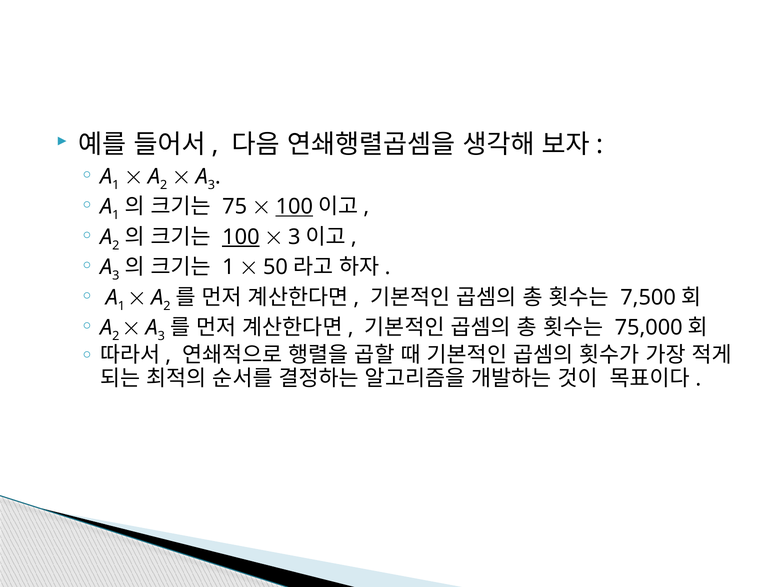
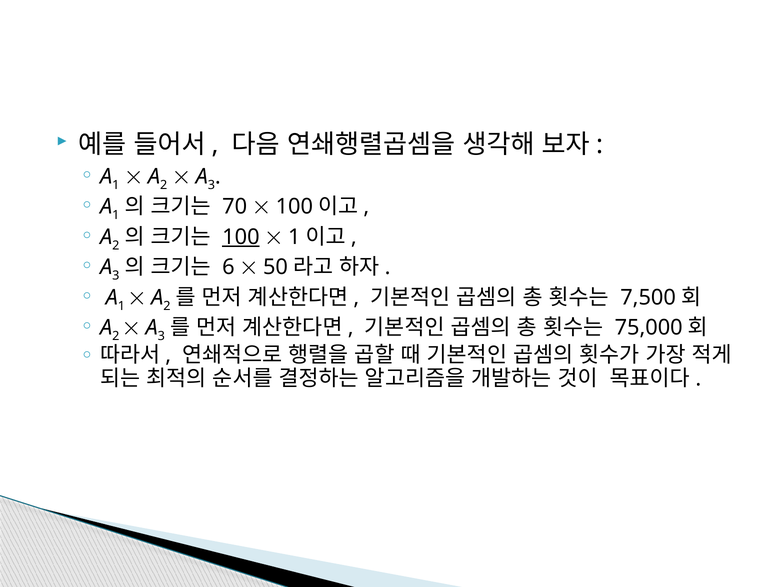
75: 75 -> 70
100 at (294, 207) underline: present -> none
3 at (294, 237): 3 -> 1
1 at (228, 267): 1 -> 6
